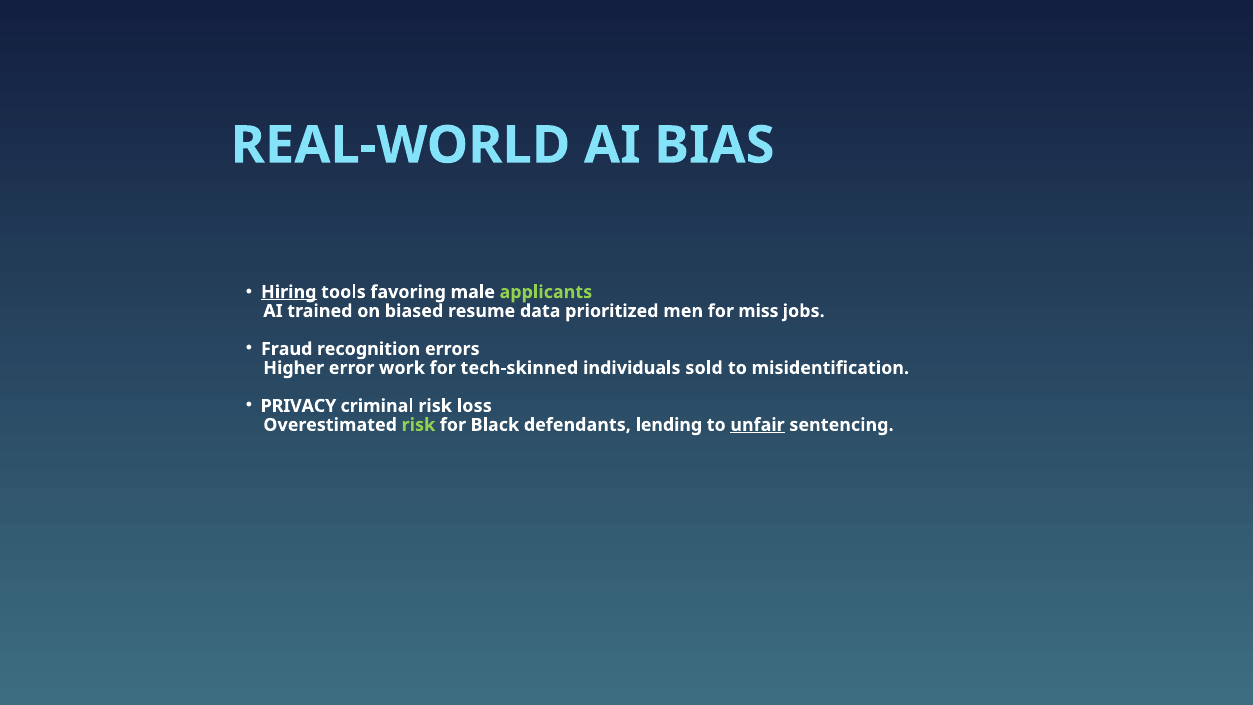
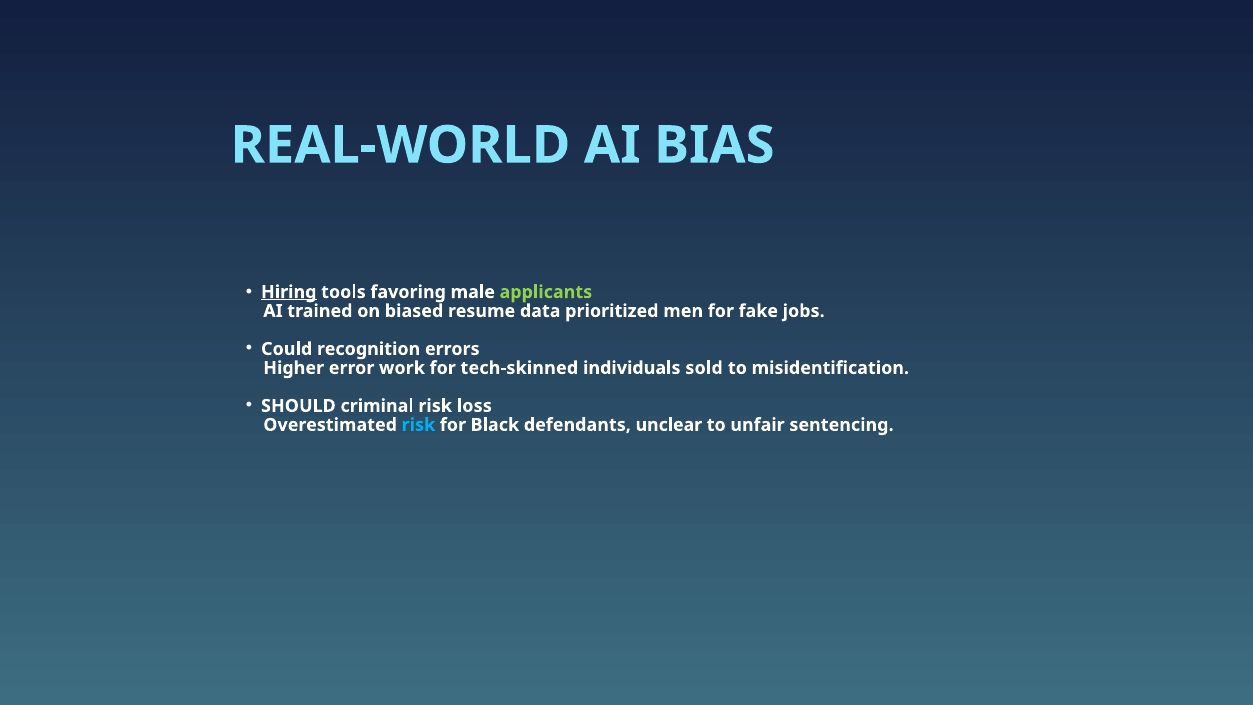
miss: miss -> fake
Fraud: Fraud -> Could
PRIVACY: PRIVACY -> SHOULD
risk at (418, 425) colour: light green -> light blue
lending: lending -> unclear
unfair underline: present -> none
